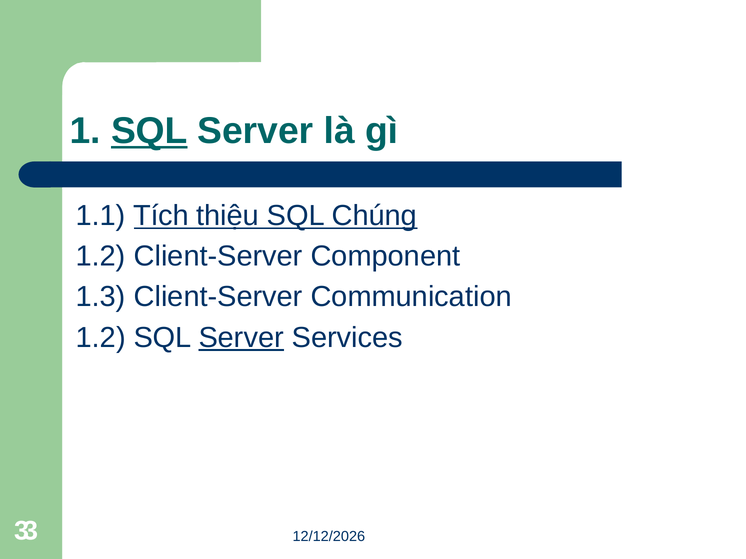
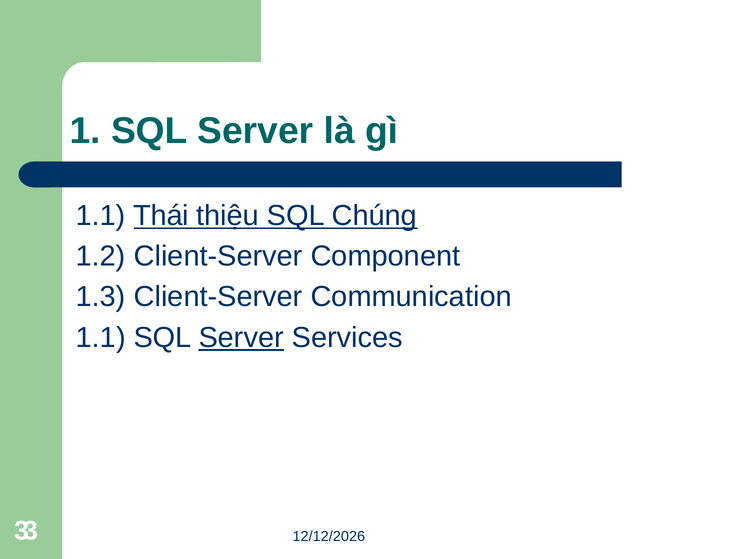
SQL at (149, 131) underline: present -> none
Tích: Tích -> Thái
1.2 at (101, 338): 1.2 -> 1.1
